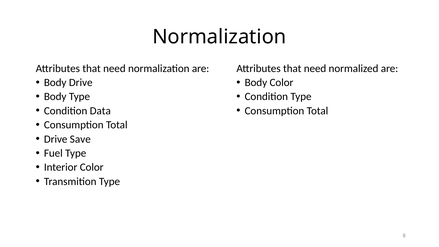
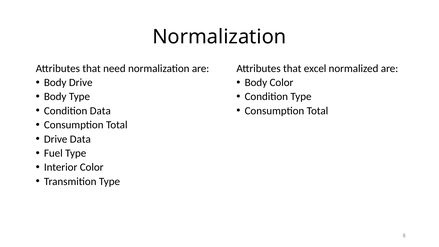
need at (315, 68): need -> excel
Drive Save: Save -> Data
